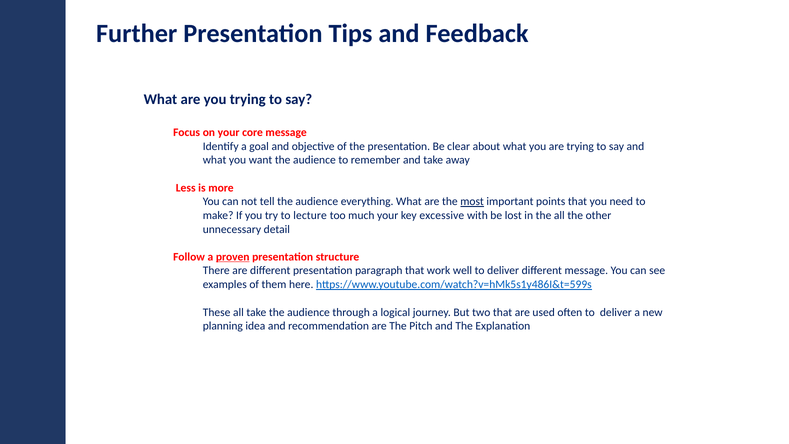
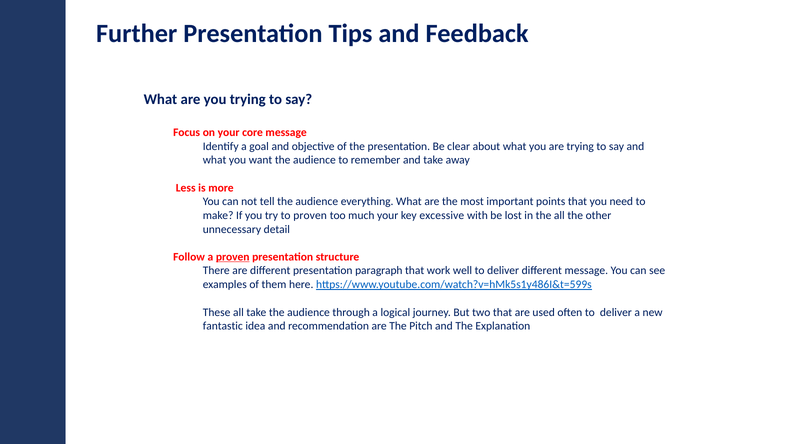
most underline: present -> none
to lecture: lecture -> proven
planning: planning -> fantastic
